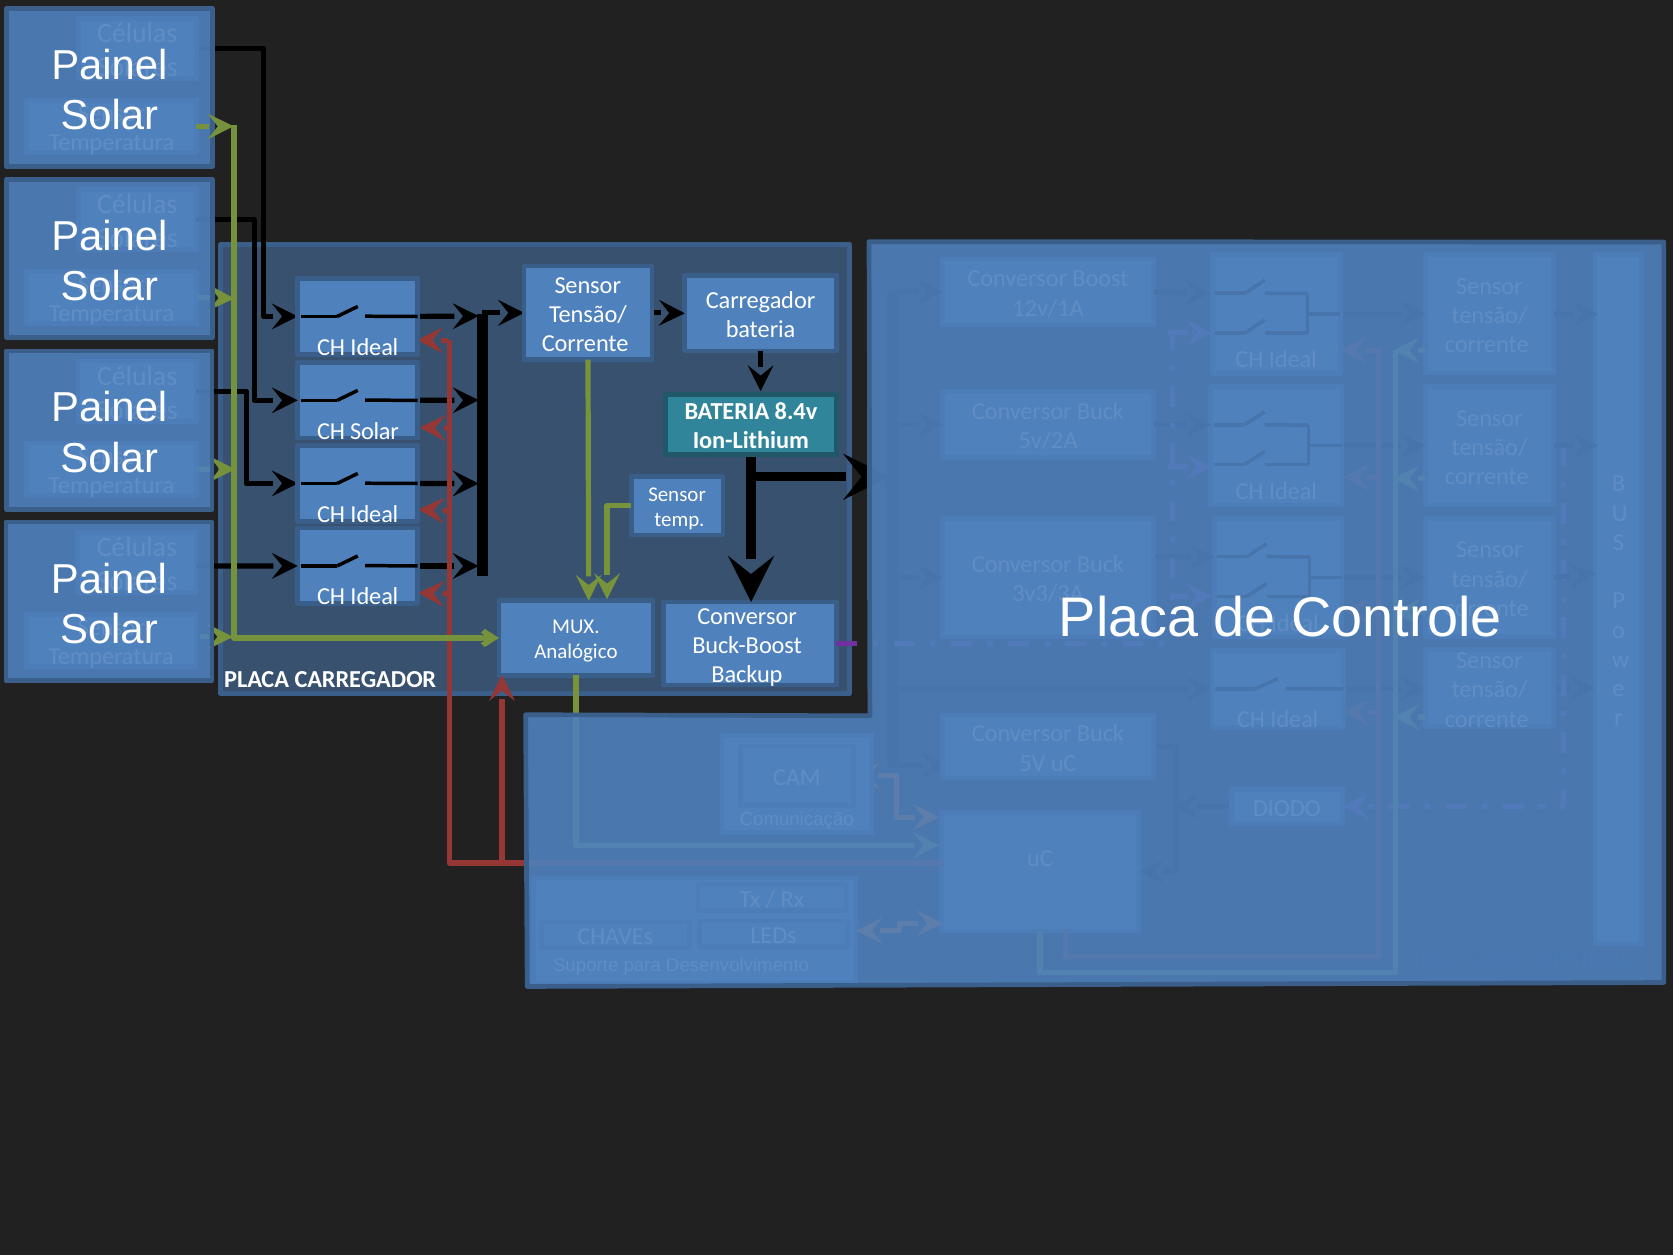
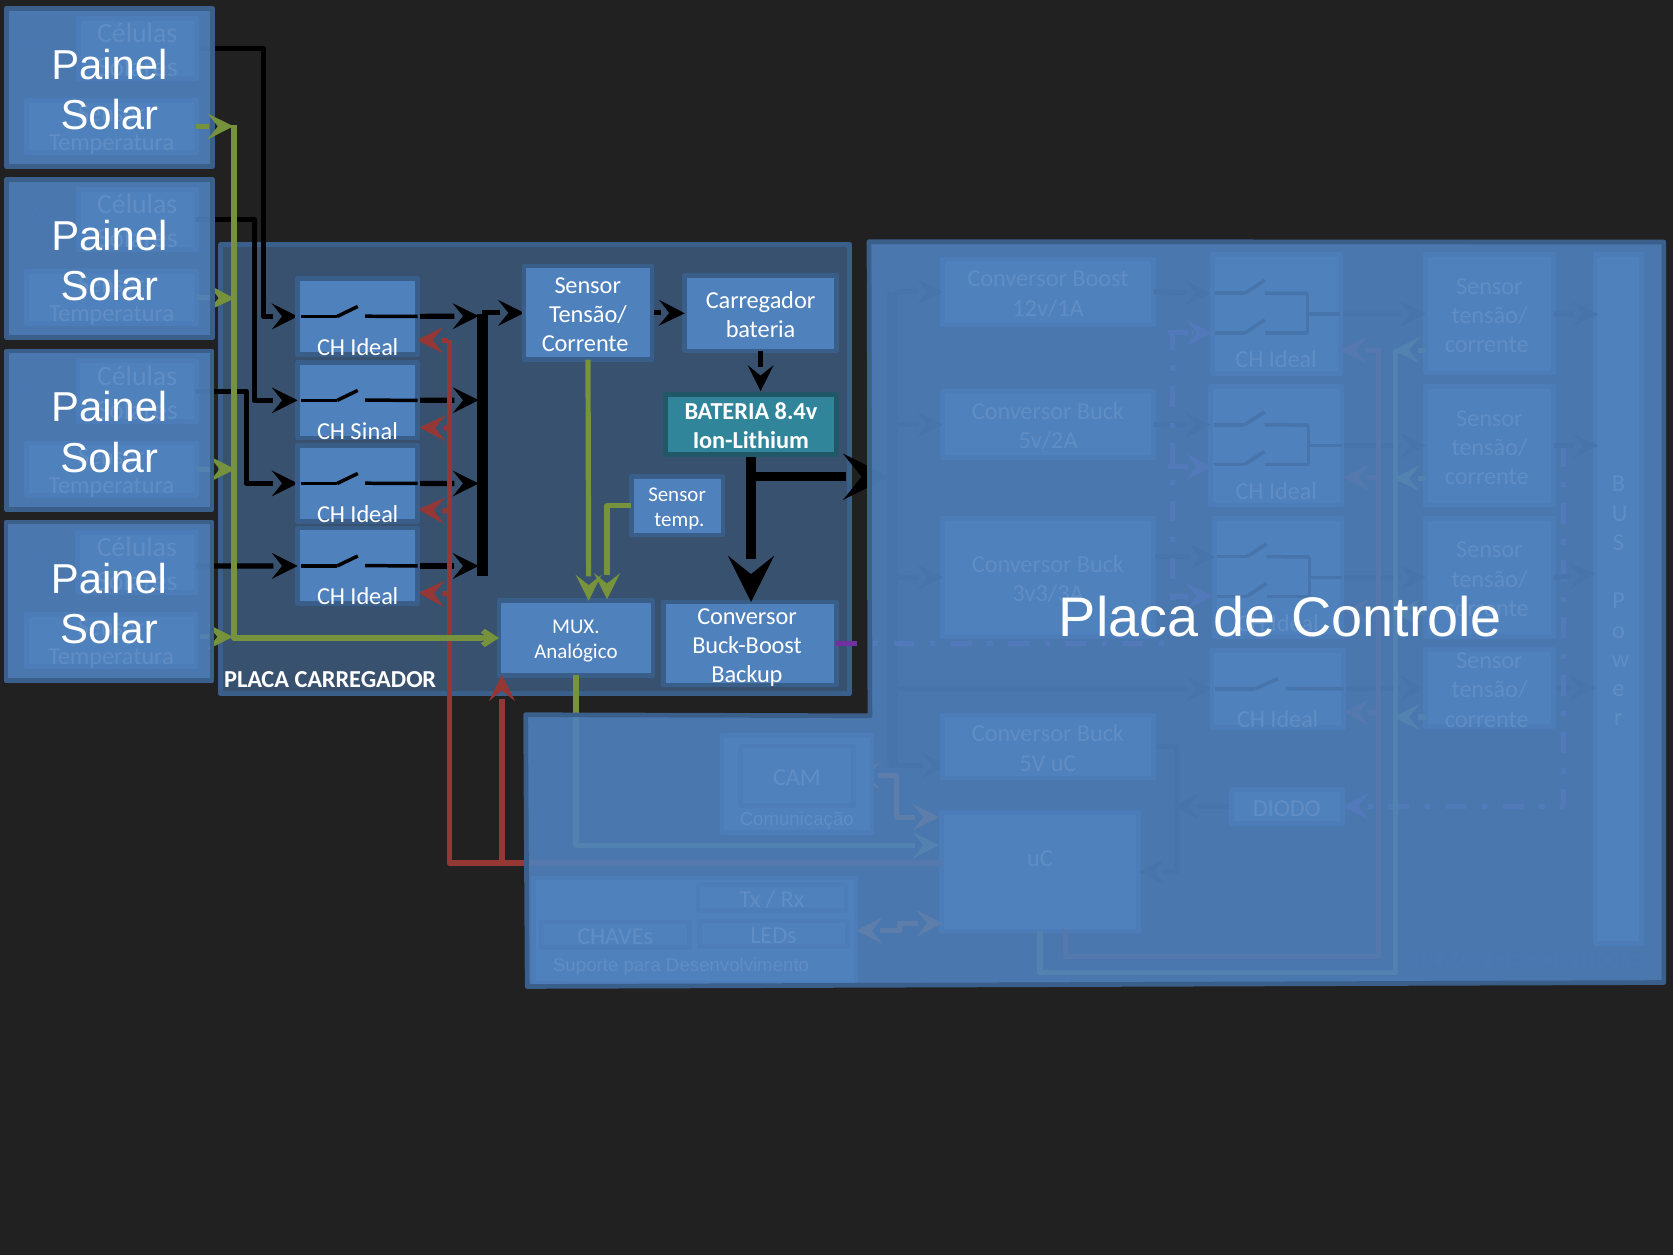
CH Solar: Solar -> Sinal
